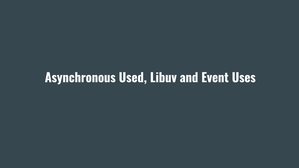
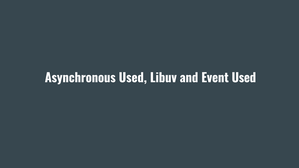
Event Uses: Uses -> Used
